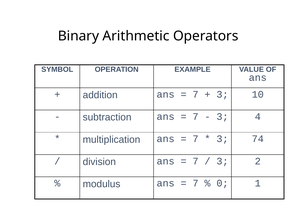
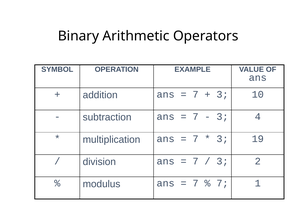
74: 74 -> 19
0 at (222, 184): 0 -> 7
